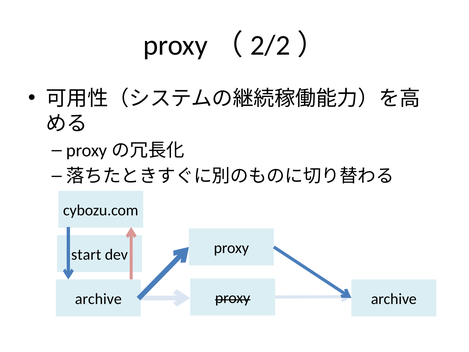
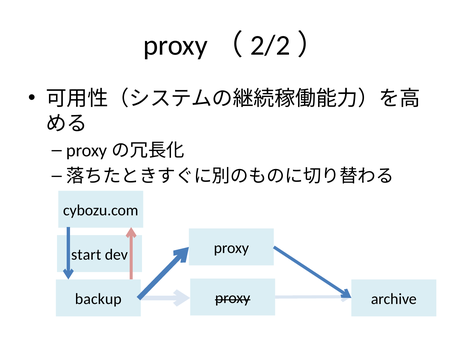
archive at (98, 299): archive -> backup
